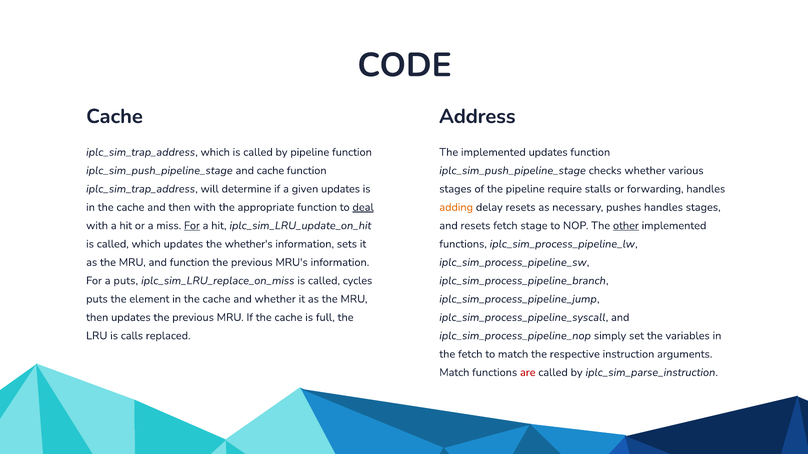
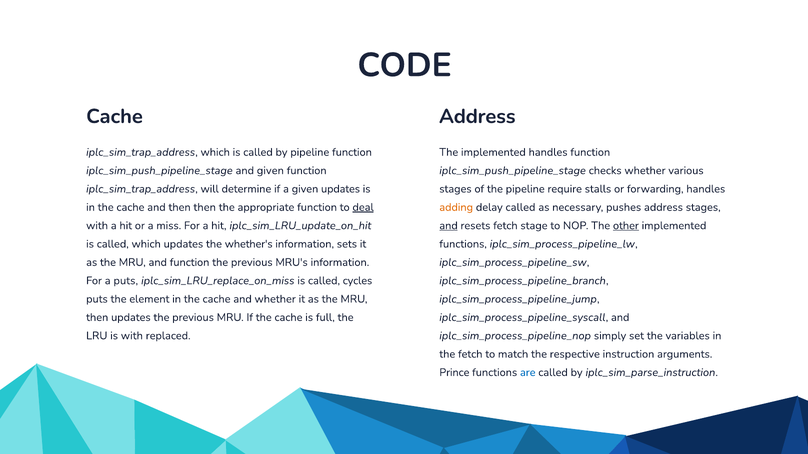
implemented updates: updates -> handles
and cache: cache -> given
then with: with -> then
delay resets: resets -> called
pushes handles: handles -> address
For at (192, 226) underline: present -> none
and at (449, 226) underline: none -> present
is calls: calls -> with
Match at (454, 373): Match -> Prince
are colour: red -> blue
